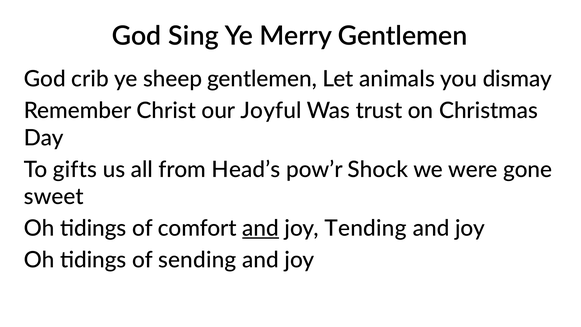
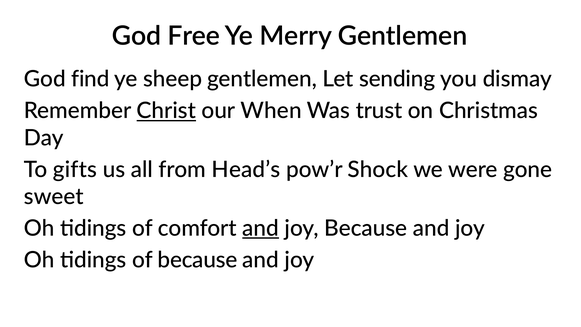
Sing: Sing -> Free
crib: crib -> find
animals: animals -> sending
Christ underline: none -> present
Joyful: Joyful -> When
joy Tending: Tending -> Because
of sending: sending -> because
